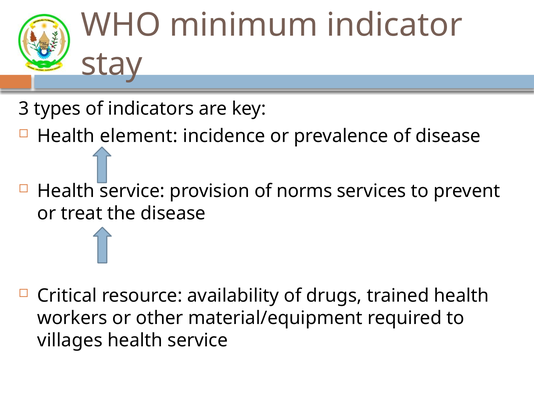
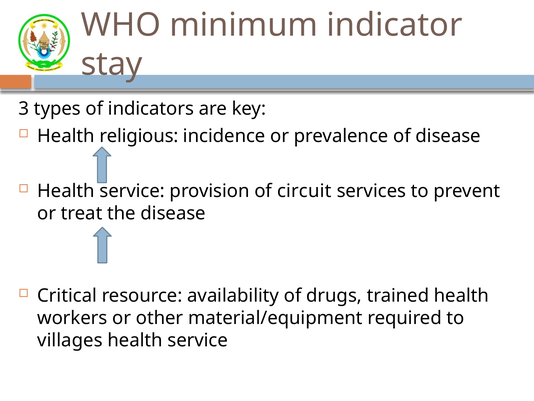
element: element -> religious
norms: norms -> circuit
